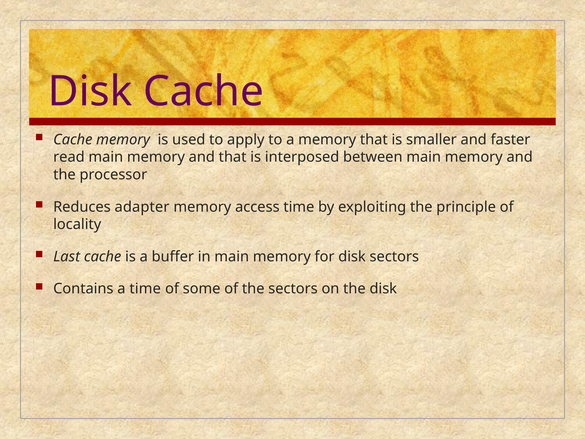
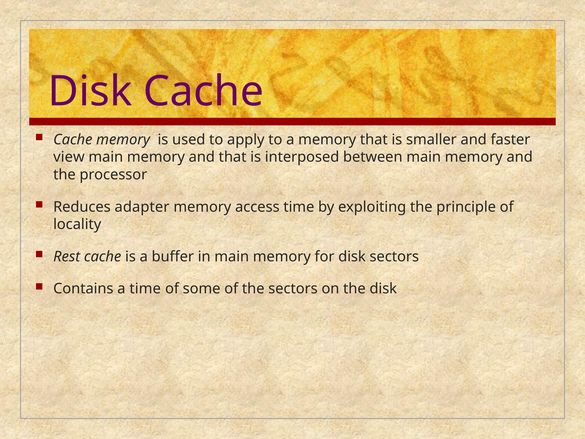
read: read -> view
Last: Last -> Rest
